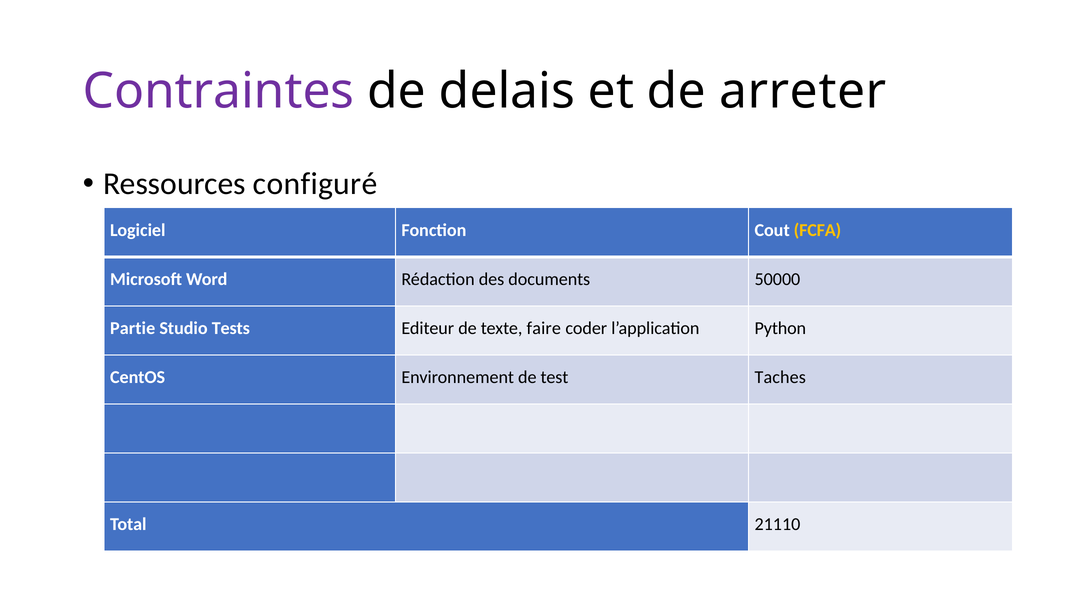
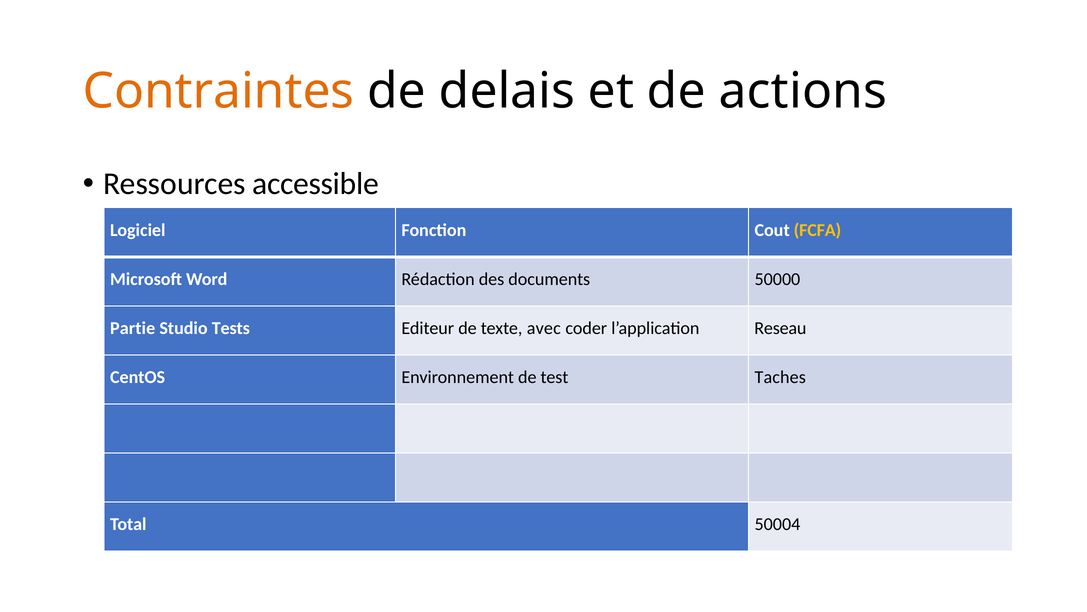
Contraintes colour: purple -> orange
arreter: arreter -> actions
configuré: configuré -> accessible
faire: faire -> avec
Python: Python -> Reseau
21110: 21110 -> 50004
